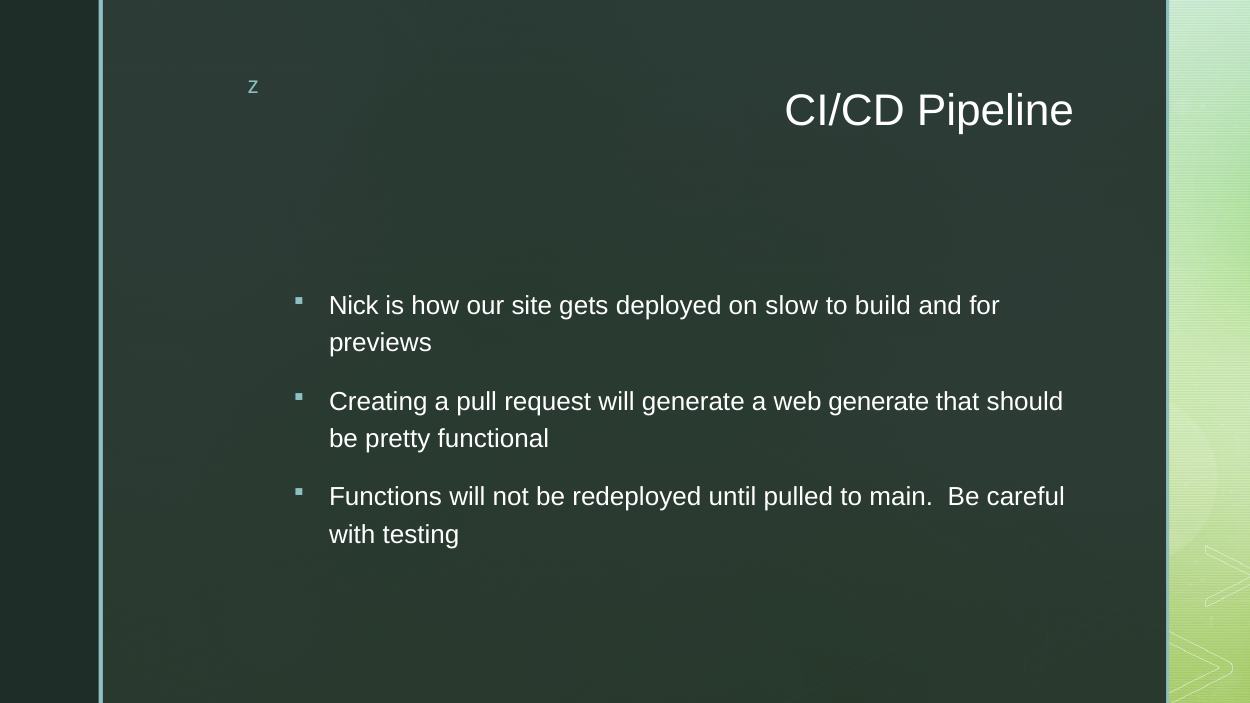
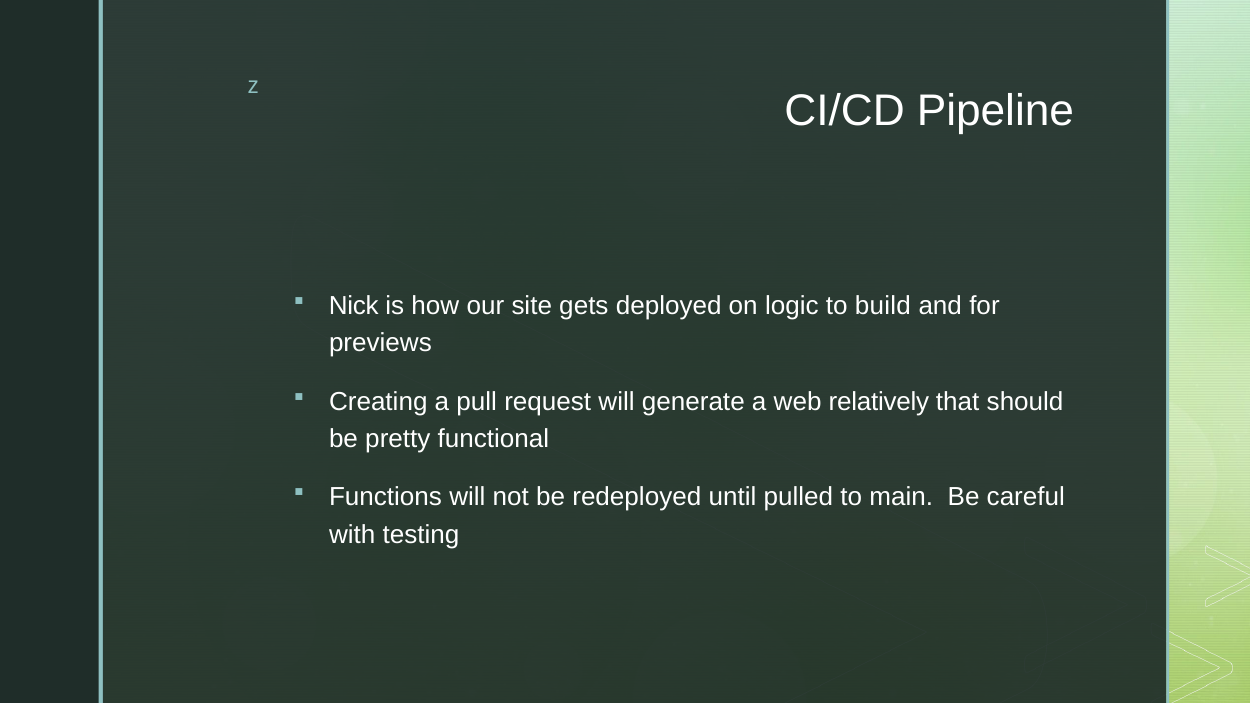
slow: slow -> logic
web generate: generate -> relatively
